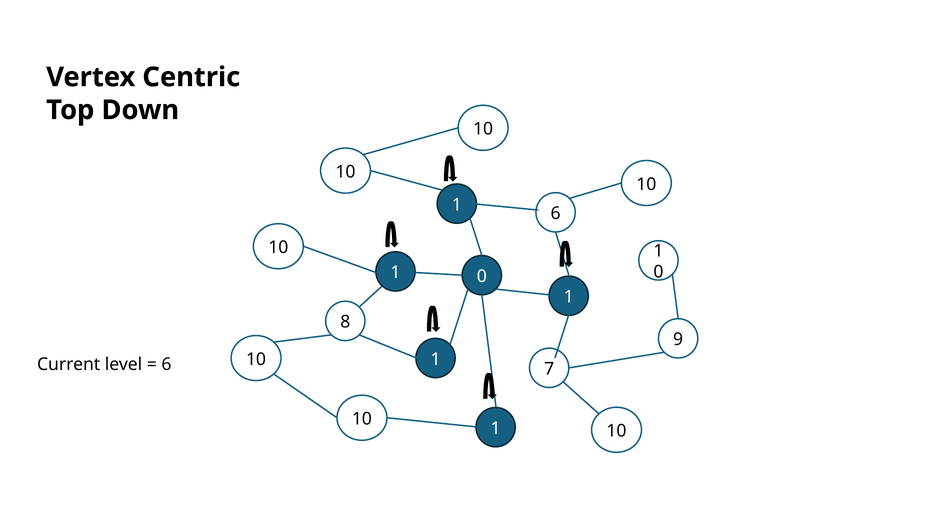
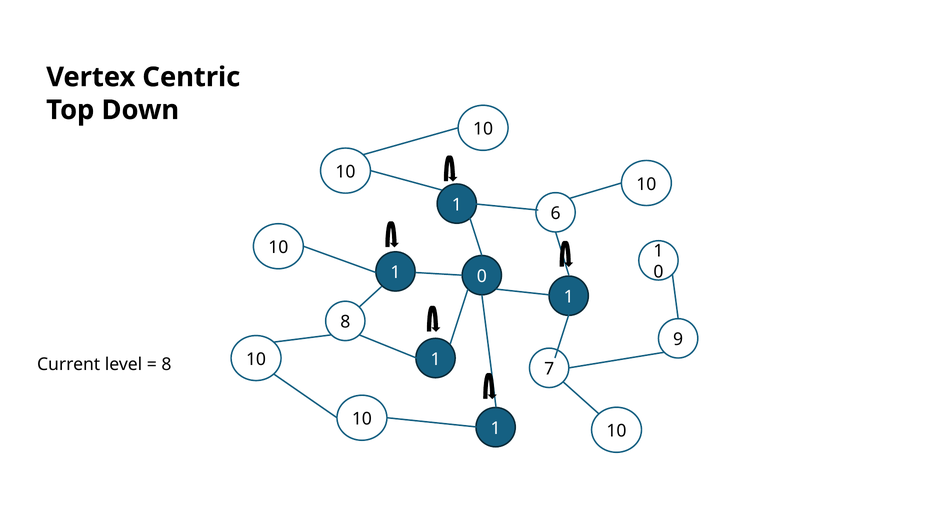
6 at (167, 364): 6 -> 8
